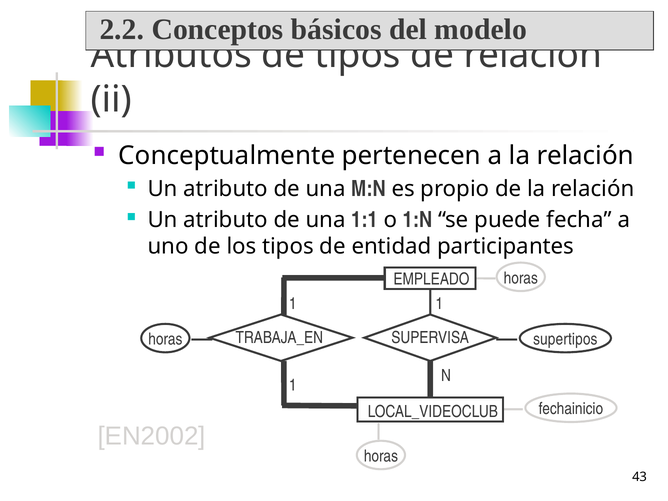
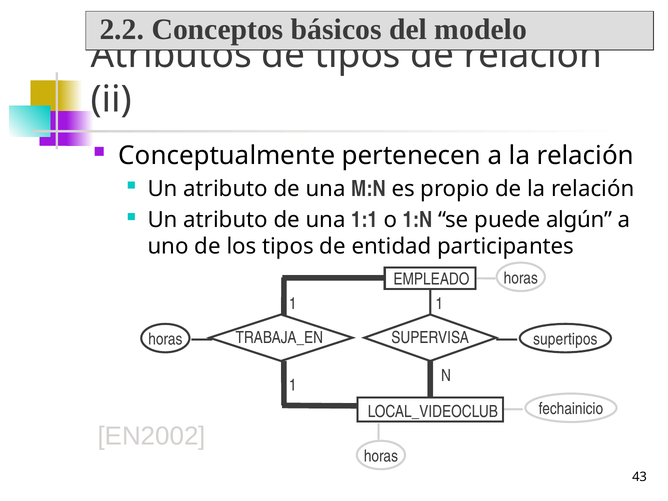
fecha: fecha -> algún
